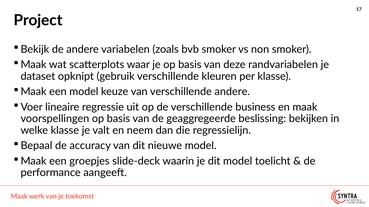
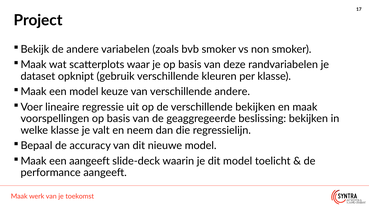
verschillende business: business -> bekijken
een groepjes: groepjes -> aangeeft
